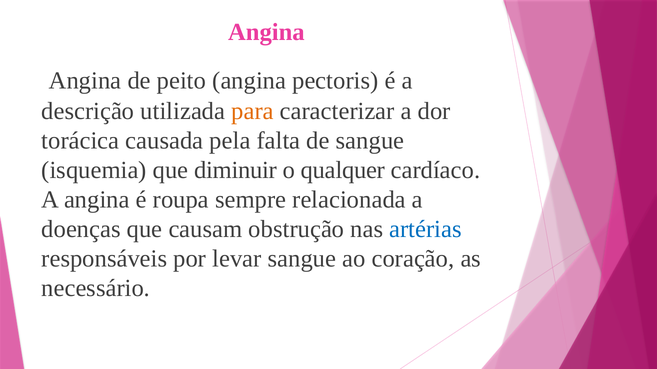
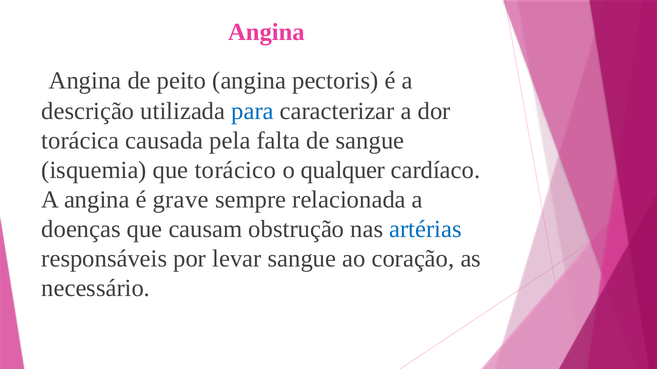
para colour: orange -> blue
diminuir: diminuir -> torácico
roupa: roupa -> grave
